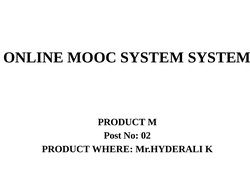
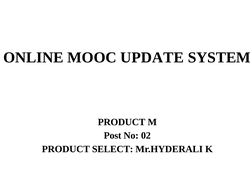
MOOC SYSTEM: SYSTEM -> UPDATE
WHERE: WHERE -> SELECT
